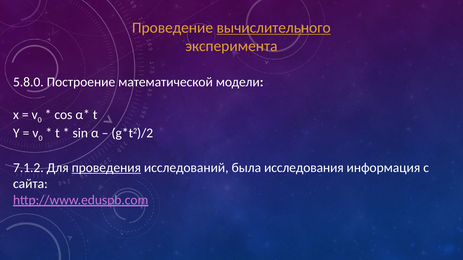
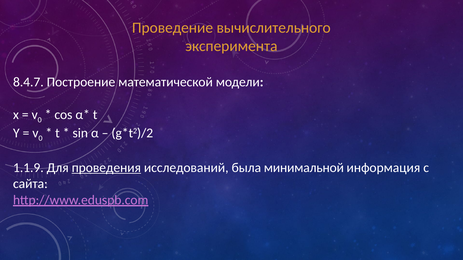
вычислительного underline: present -> none
5.8.0: 5.8.0 -> 8.4.7
7.1.2: 7.1.2 -> 1.1.9
исследования: исследования -> минимальной
